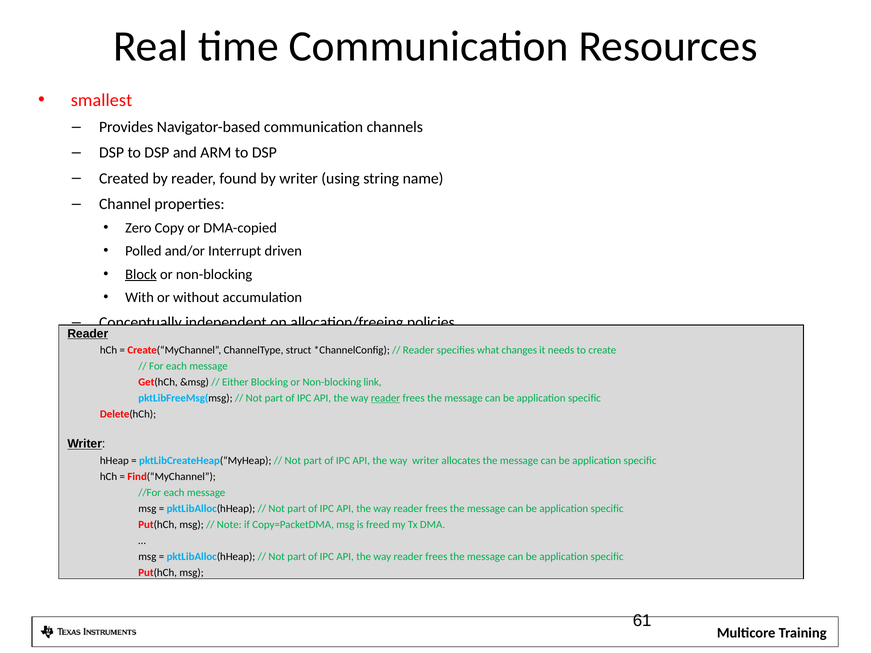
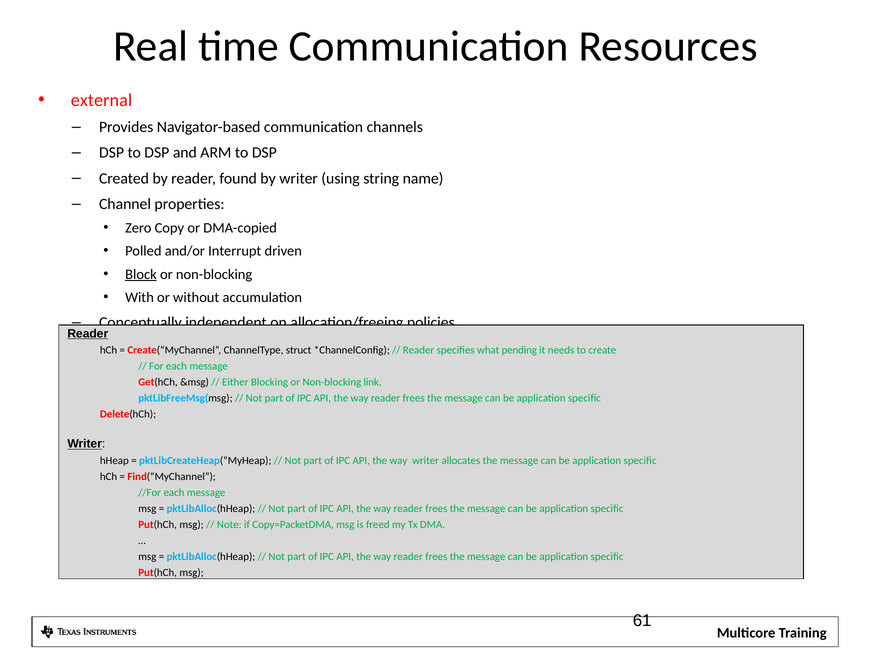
smallest: smallest -> external
changes: changes -> pending
reader at (386, 398) underline: present -> none
